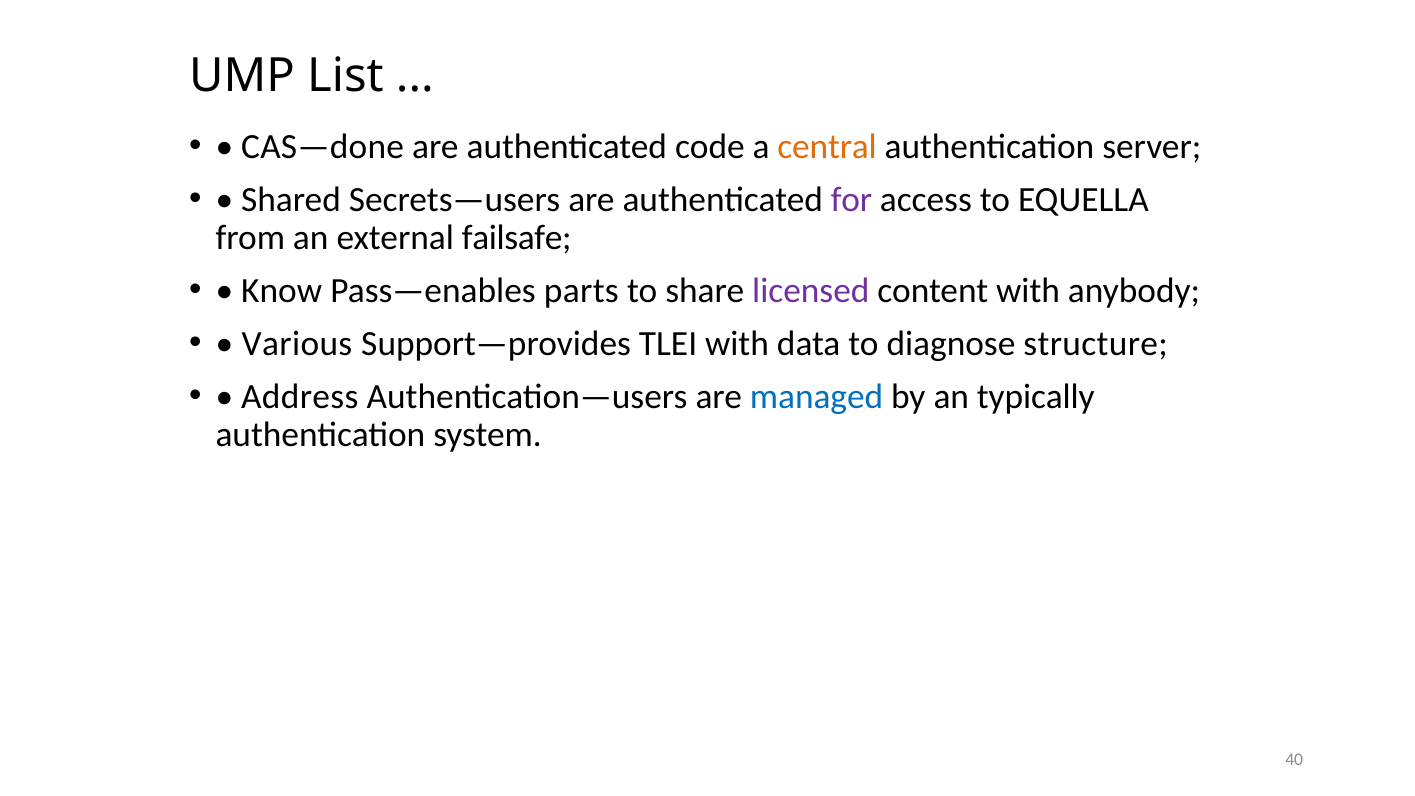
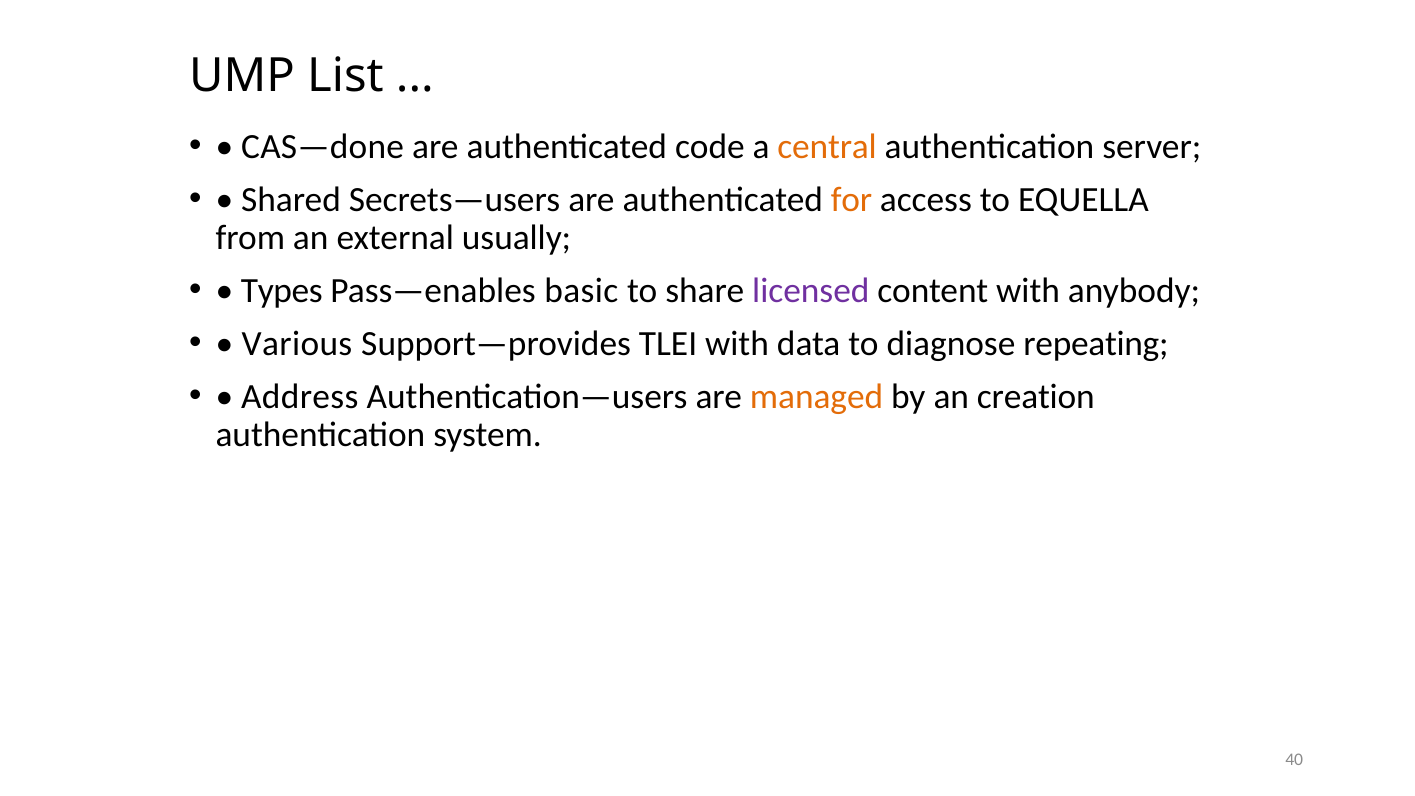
for colour: purple -> orange
failsafe: failsafe -> usually
Know: Know -> Types
parts: parts -> basic
structure: structure -> repeating
managed colour: blue -> orange
typically: typically -> creation
